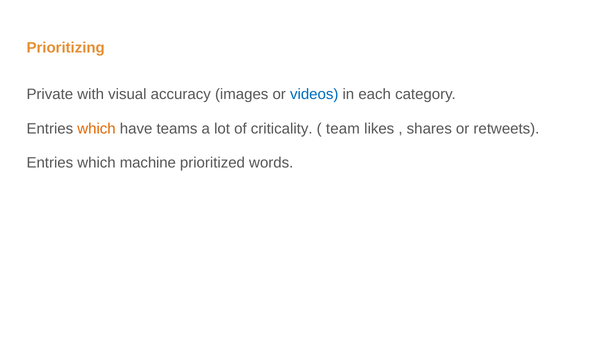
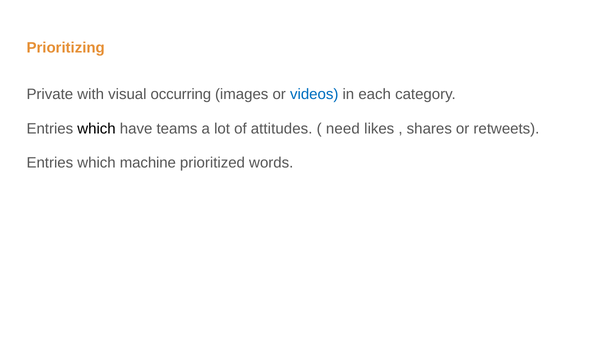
accuracy: accuracy -> occurring
which at (97, 129) colour: orange -> black
criticality: criticality -> attitudes
team: team -> need
